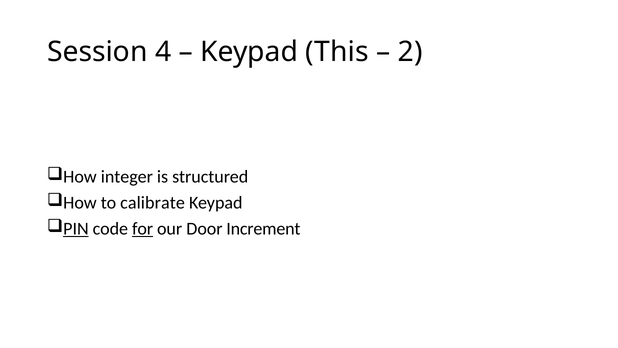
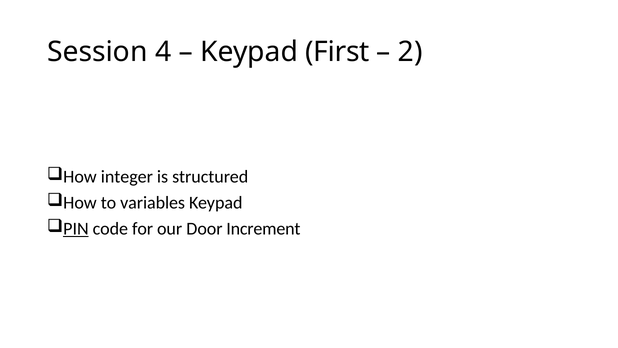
This: This -> First
calibrate: calibrate -> variables
for underline: present -> none
